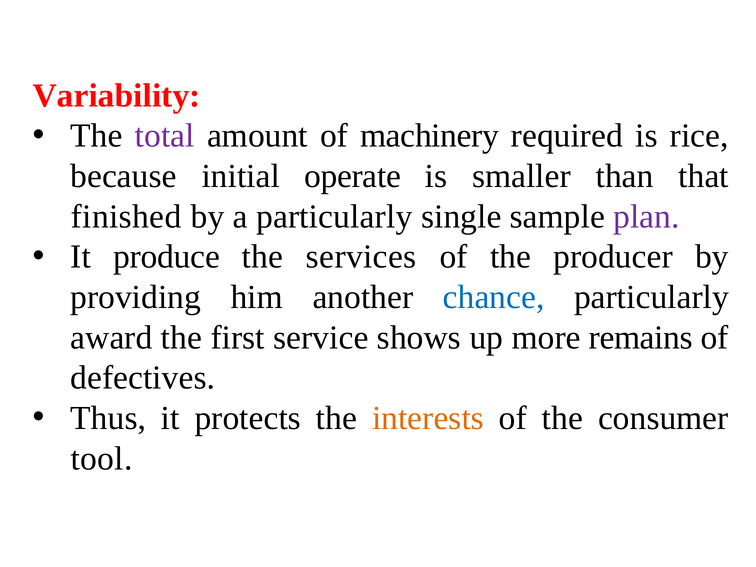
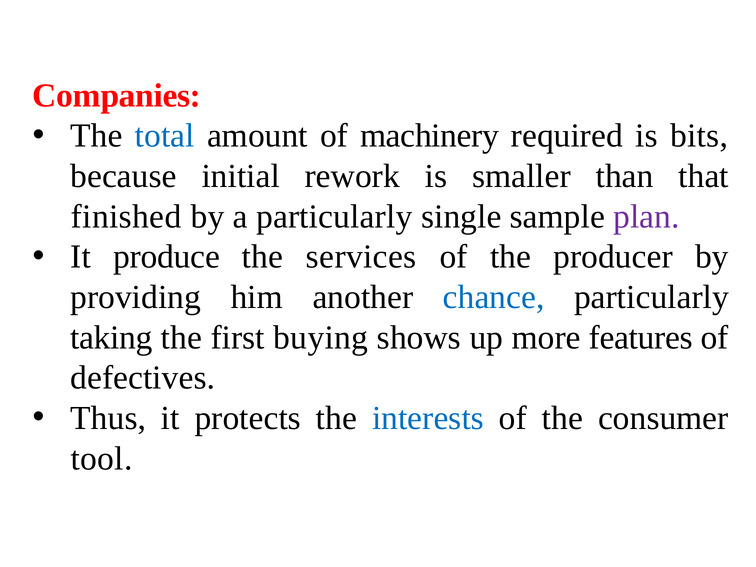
Variability: Variability -> Companies
total colour: purple -> blue
rice: rice -> bits
operate: operate -> rework
award: award -> taking
service: service -> buying
remains: remains -> features
interests colour: orange -> blue
